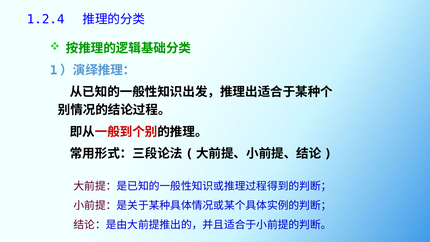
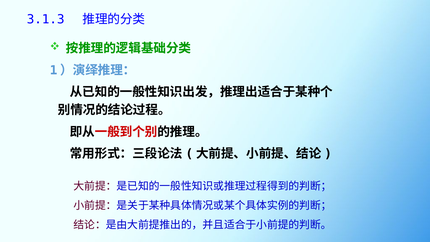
1.2.4: 1.2.4 -> 3.1.3
